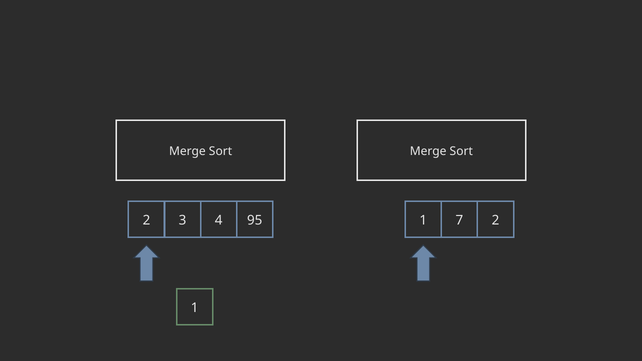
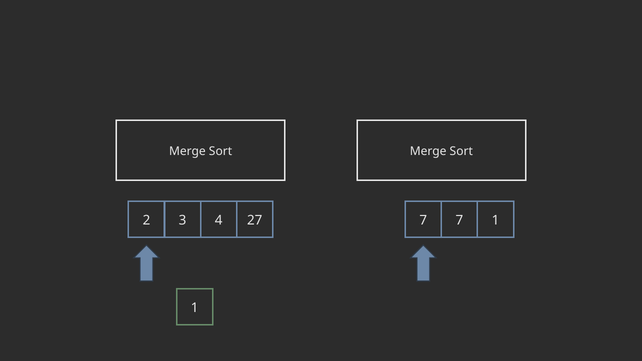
95: 95 -> 27
2 1: 1 -> 7
2 at (496, 220): 2 -> 1
